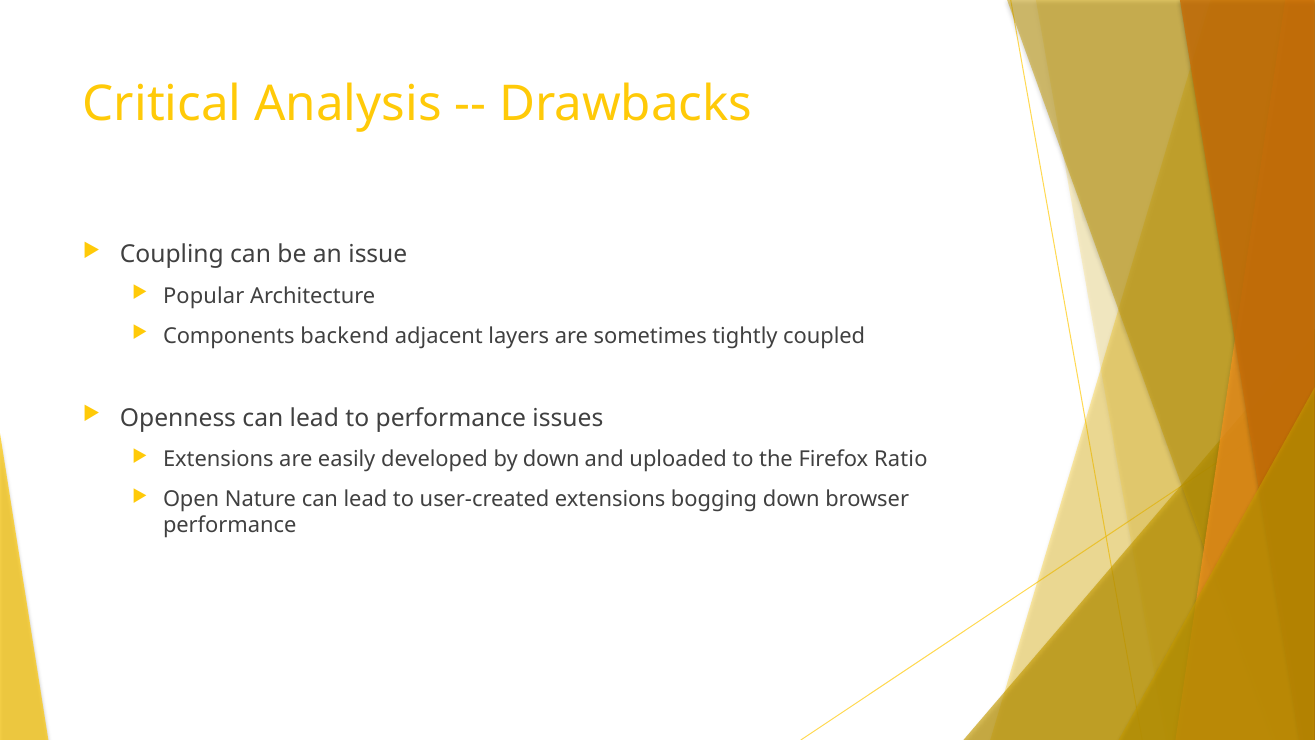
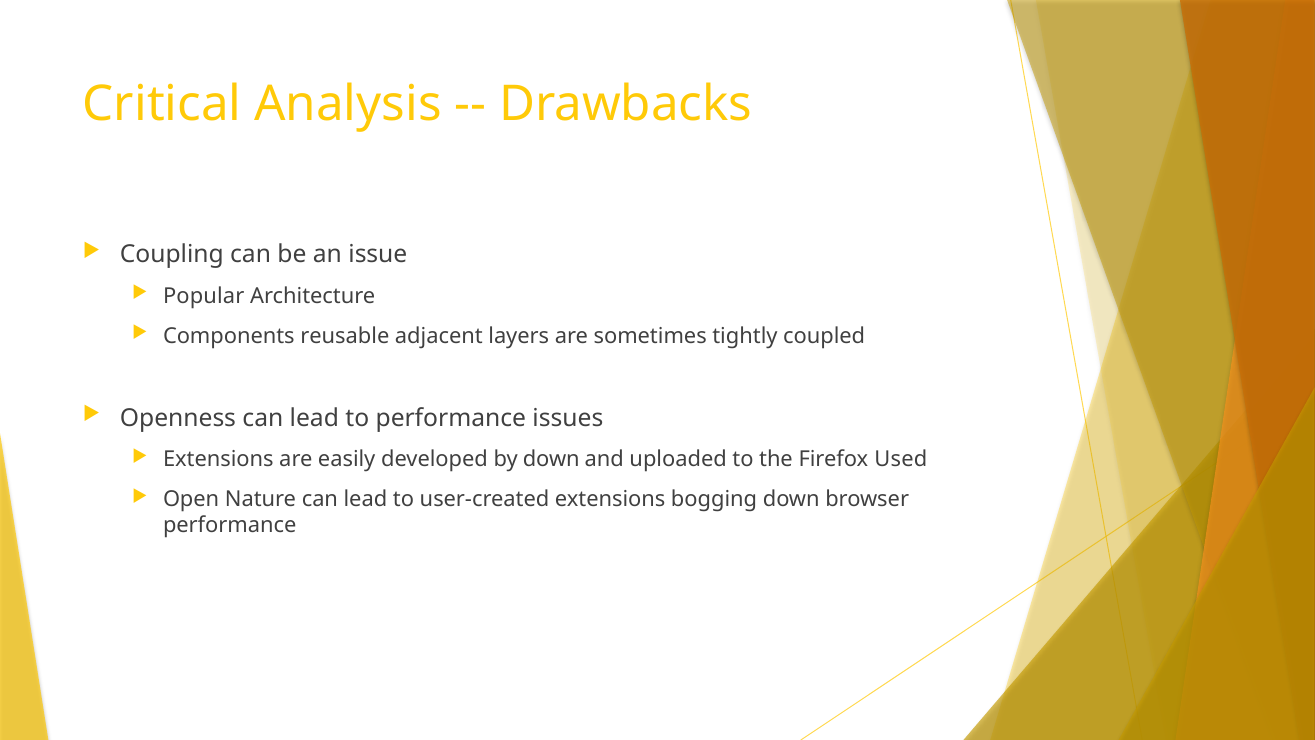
backend: backend -> reusable
Ratio: Ratio -> Used
